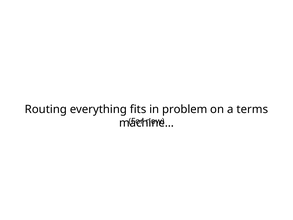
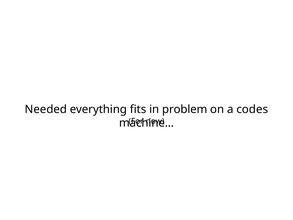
Routing: Routing -> Needed
terms: terms -> codes
